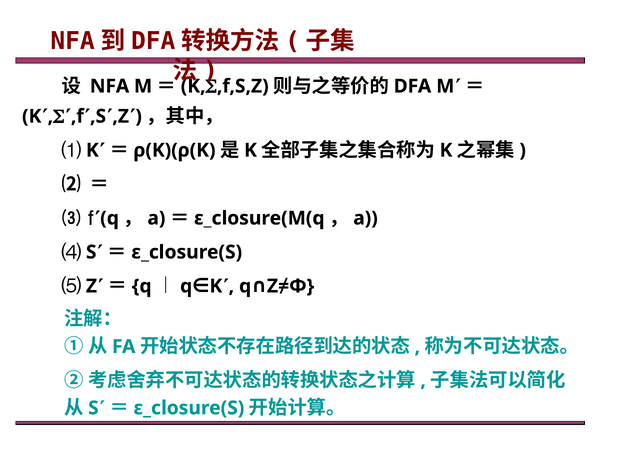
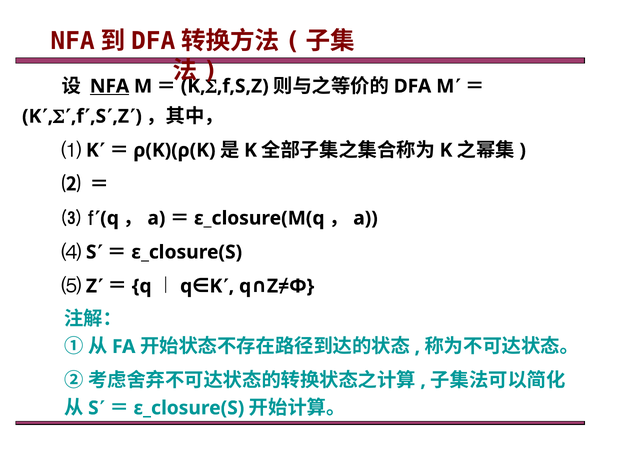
NFA underline: none -> present
